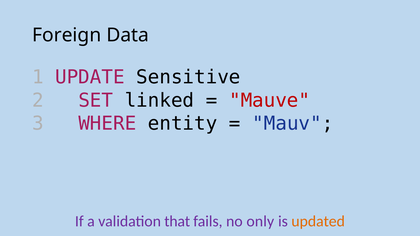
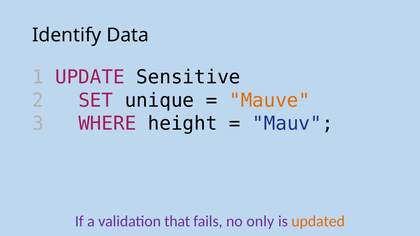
Foreign: Foreign -> Identify
linked: linked -> unique
Mauve colour: red -> orange
entity: entity -> height
